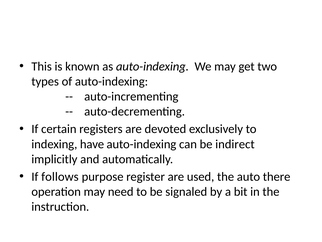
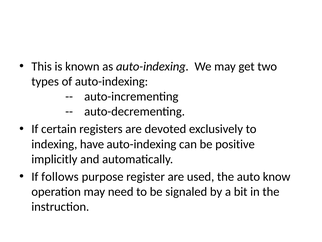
indirect: indirect -> positive
there: there -> know
